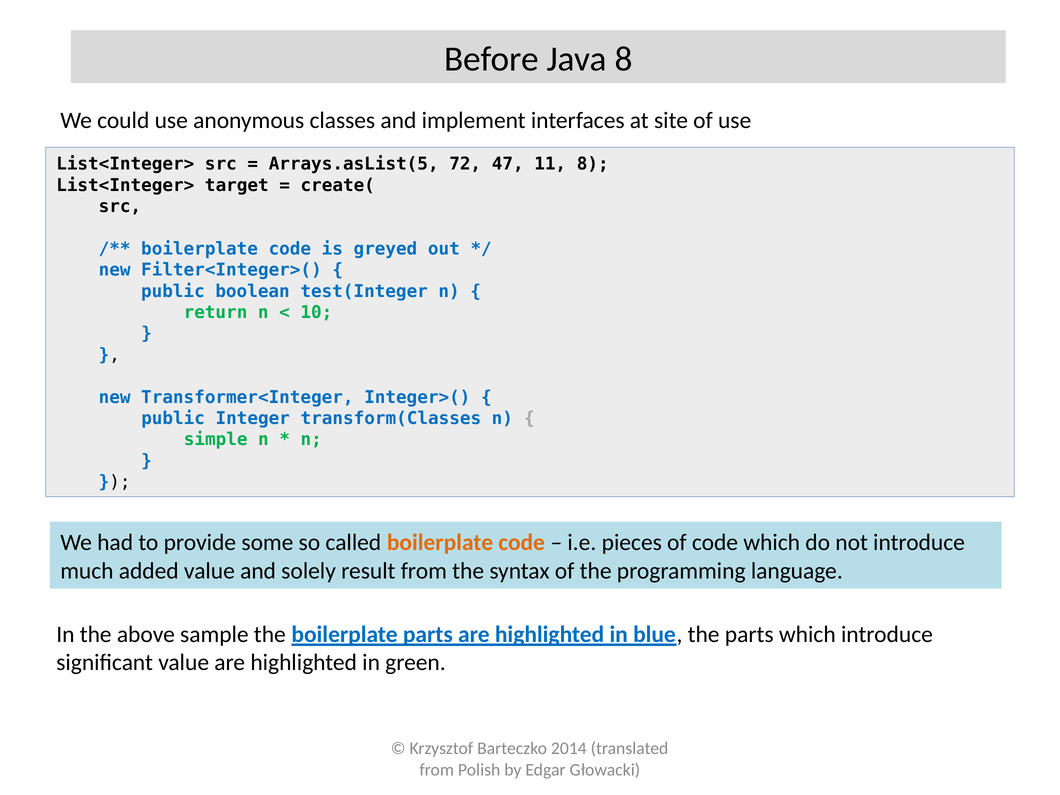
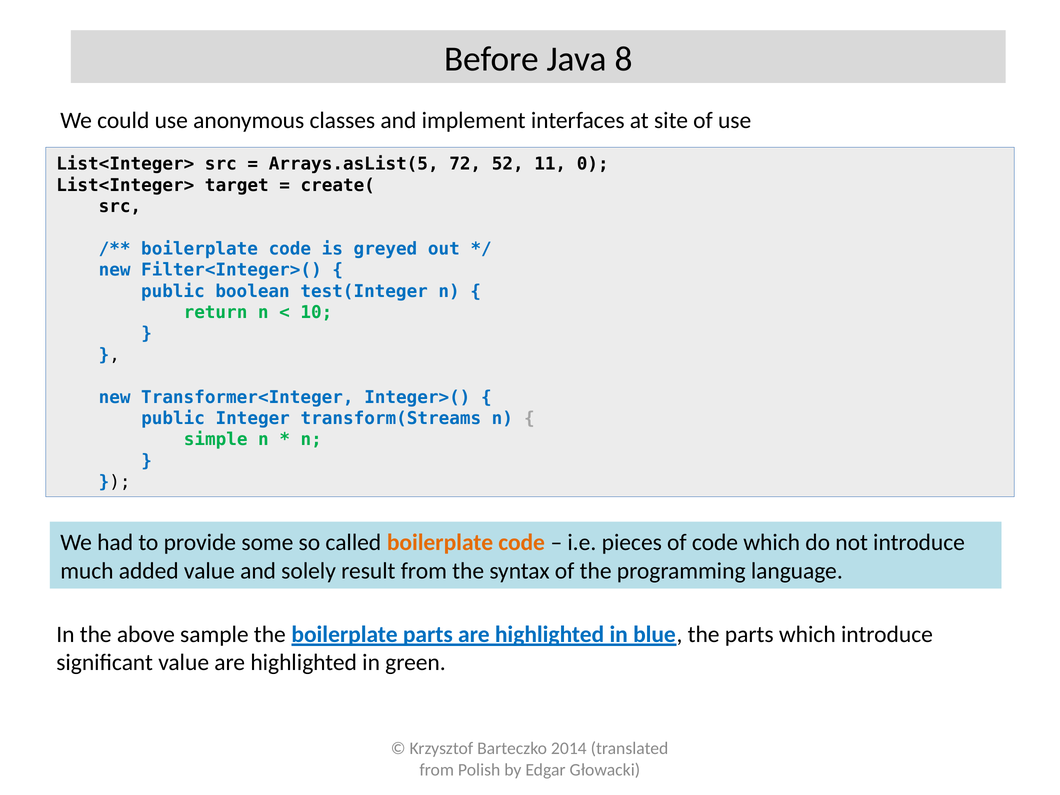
47: 47 -> 52
11 8: 8 -> 0
transform(Classes: transform(Classes -> transform(Streams
